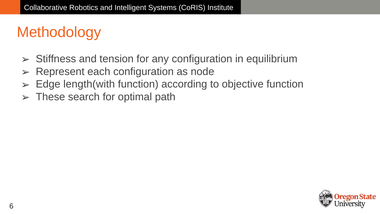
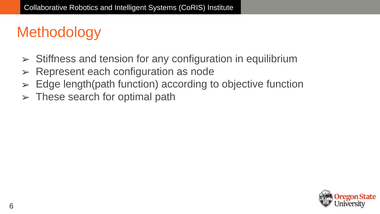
length(with: length(with -> length(path
